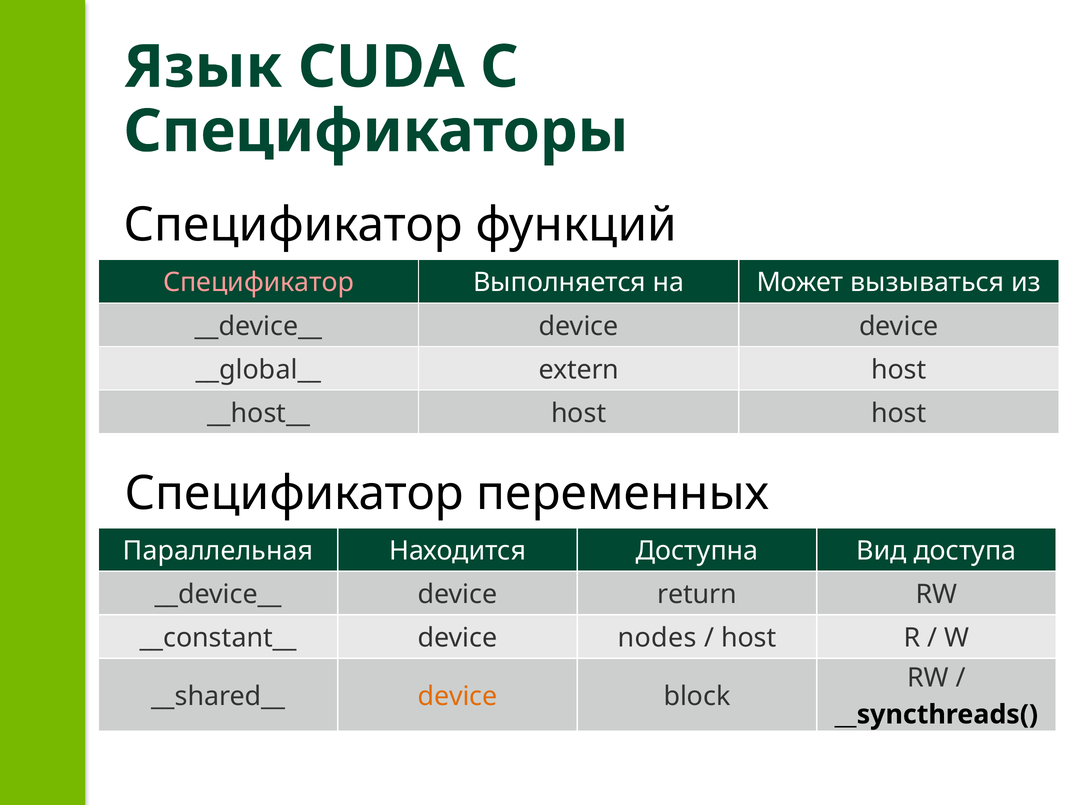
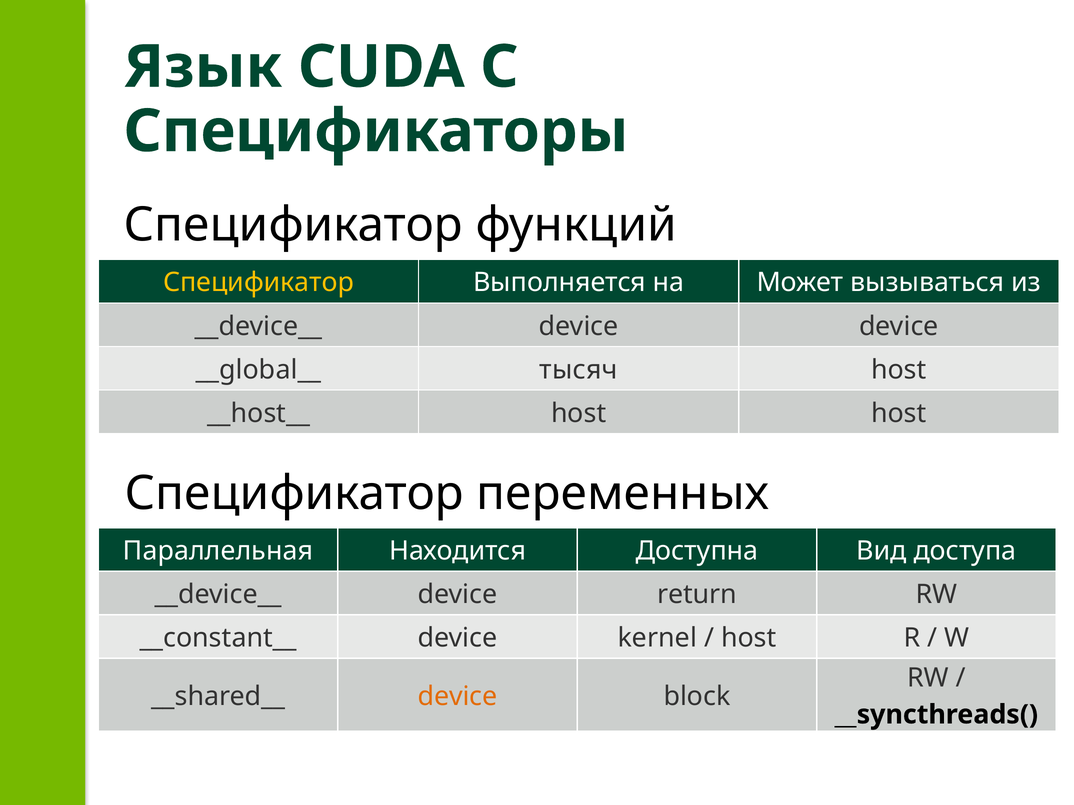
Спецификатор at (259, 283) colour: pink -> yellow
extern: extern -> тысяч
nodes: nodes -> kernel
